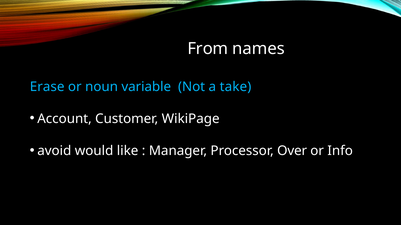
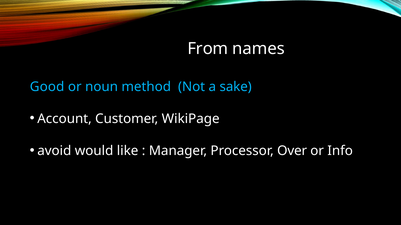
Erase: Erase -> Good
variable: variable -> method
take: take -> sake
